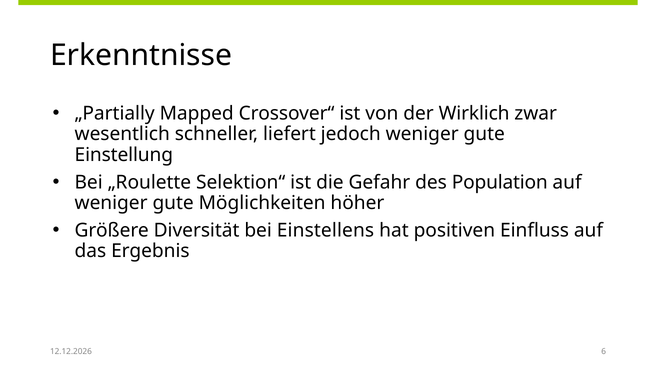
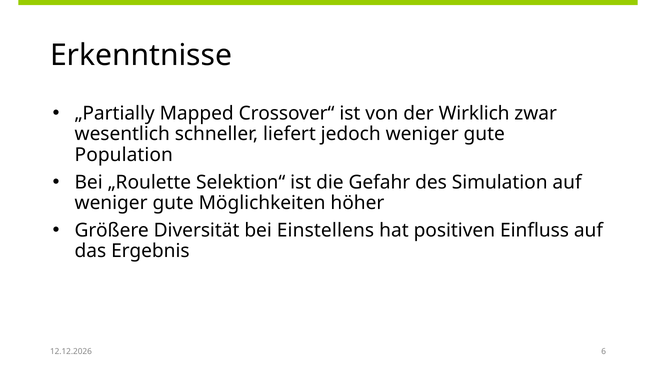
Einstellung: Einstellung -> Population
Population: Population -> Simulation
